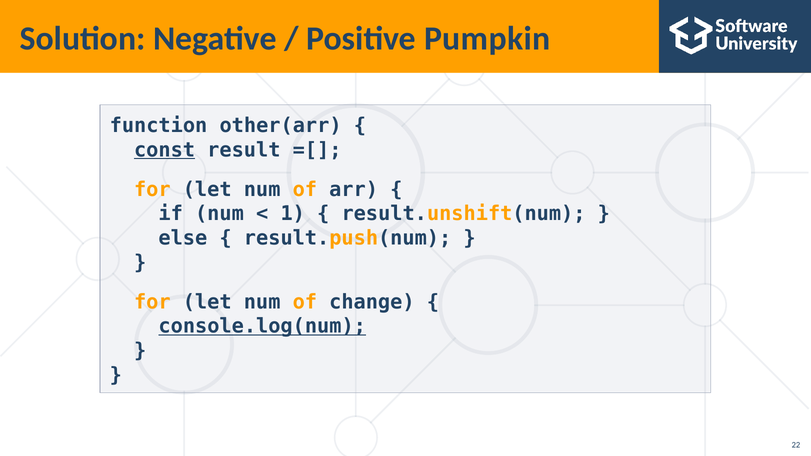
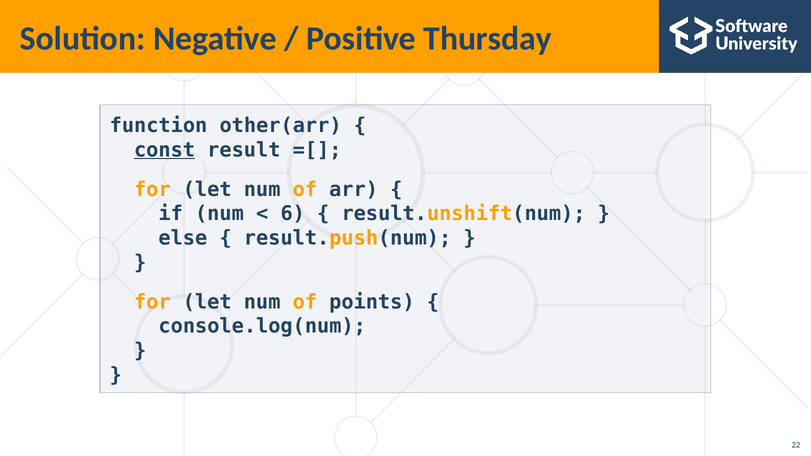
Pumpkin: Pumpkin -> Thursday
1: 1 -> 6
change: change -> points
console.log(num underline: present -> none
